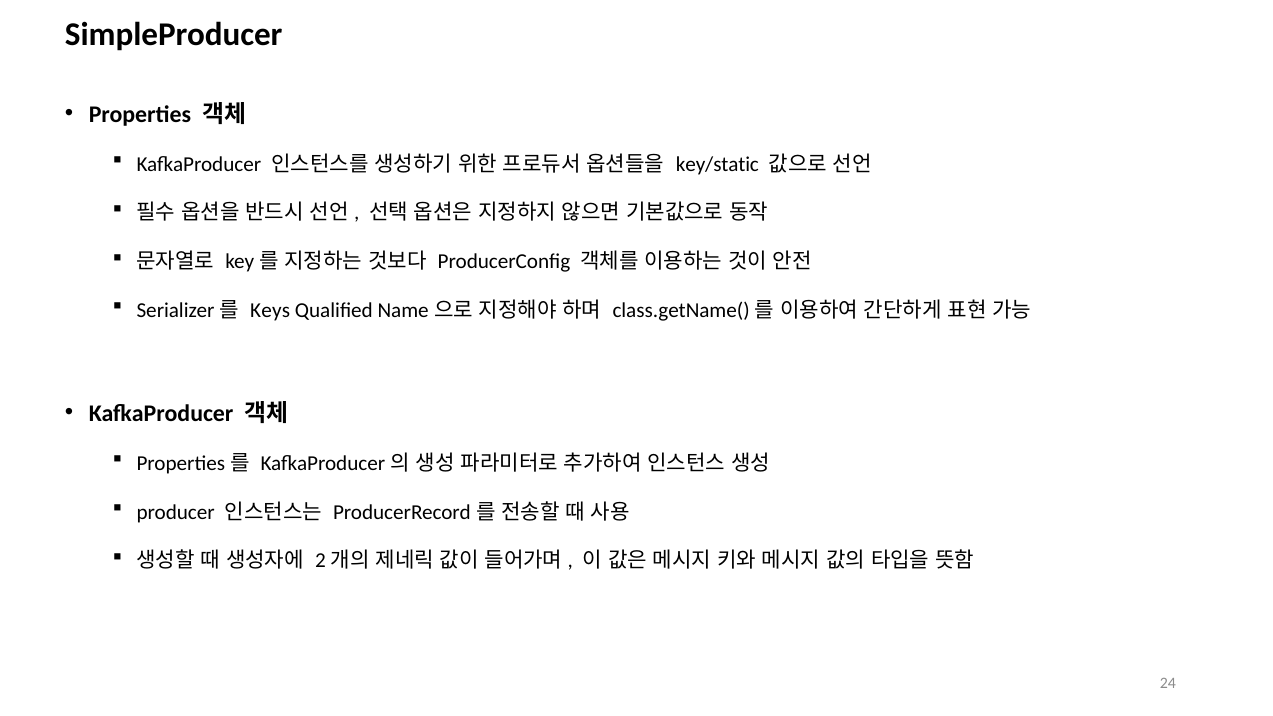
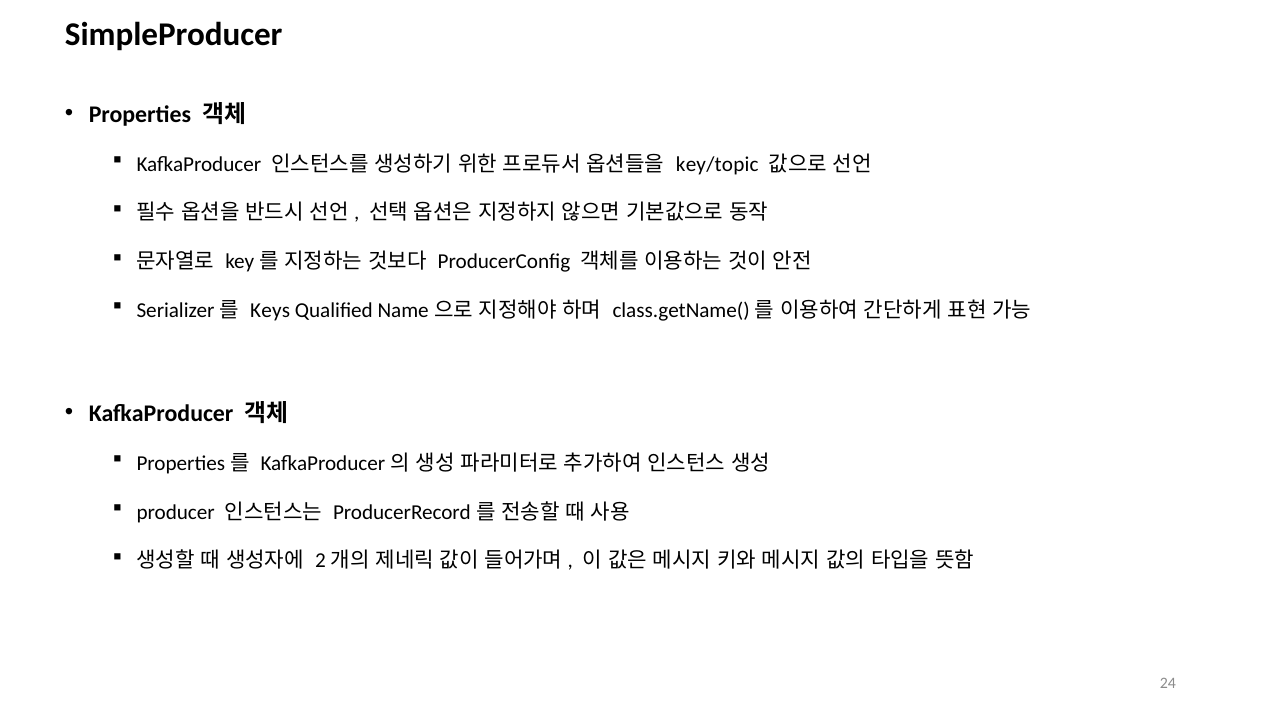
key/static: key/static -> key/topic
